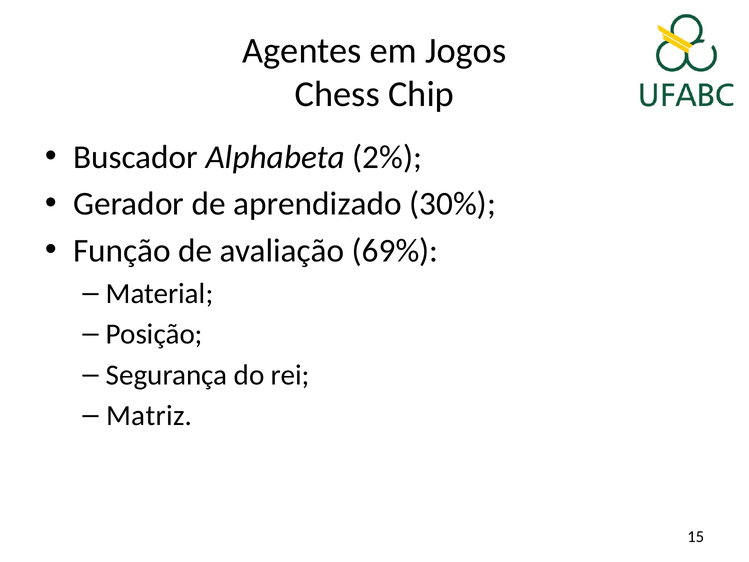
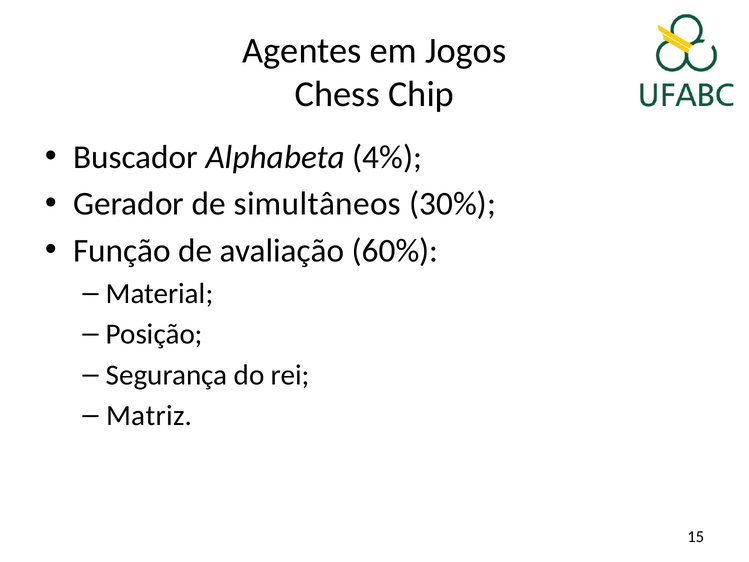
2%: 2% -> 4%
aprendizado: aprendizado -> simultâneos
69%: 69% -> 60%
